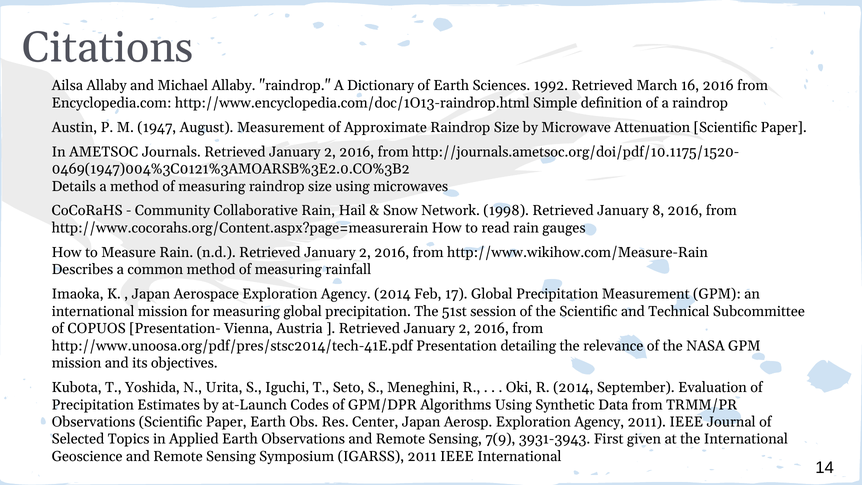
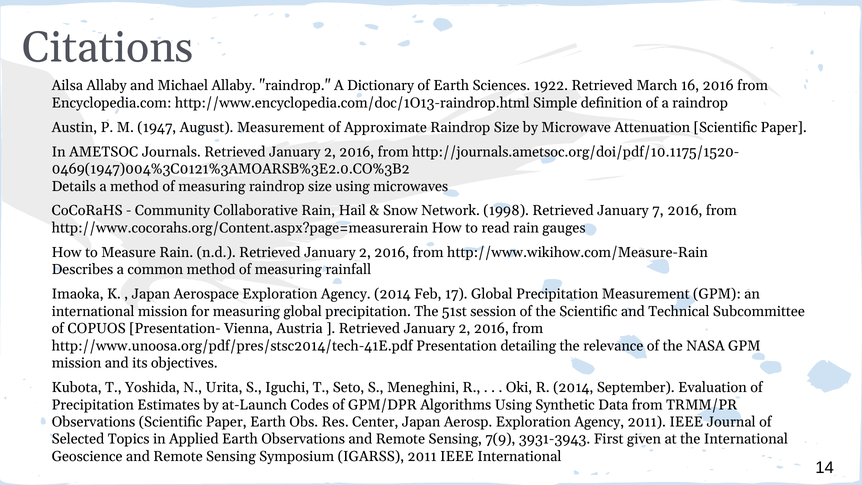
1992: 1992 -> 1922
8: 8 -> 7
